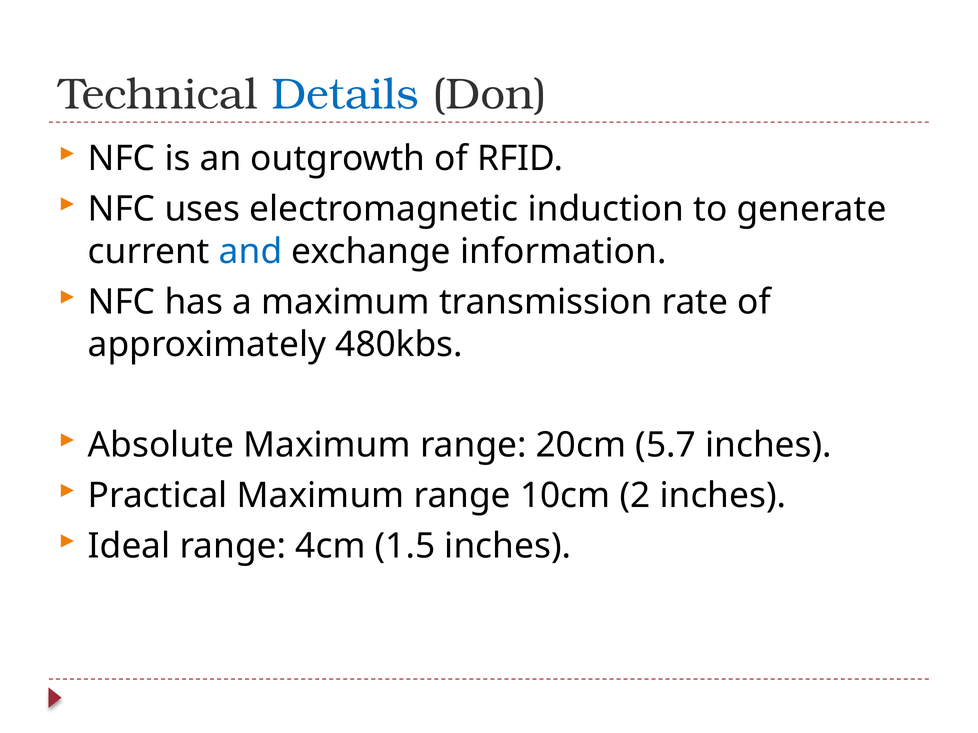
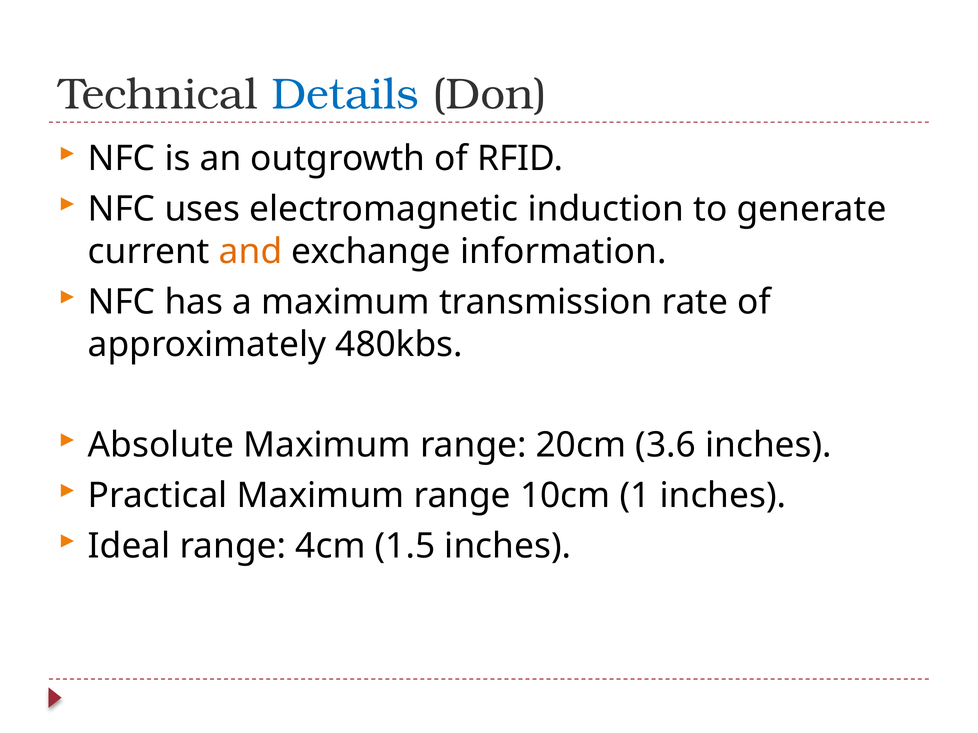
and colour: blue -> orange
5.7: 5.7 -> 3.6
2: 2 -> 1
